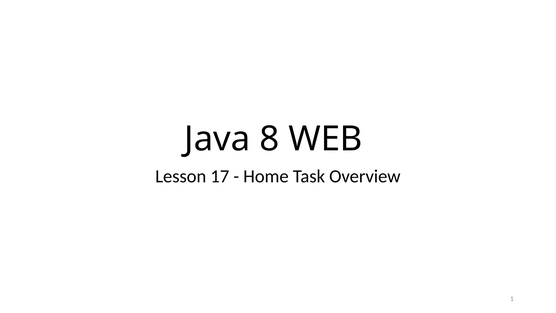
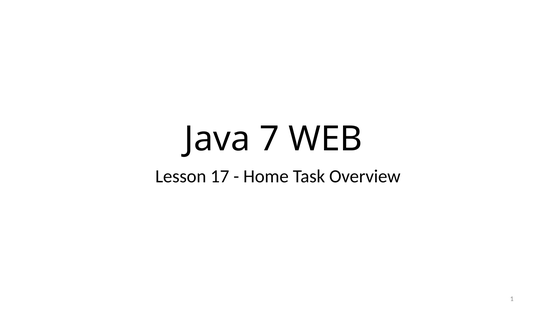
8: 8 -> 7
